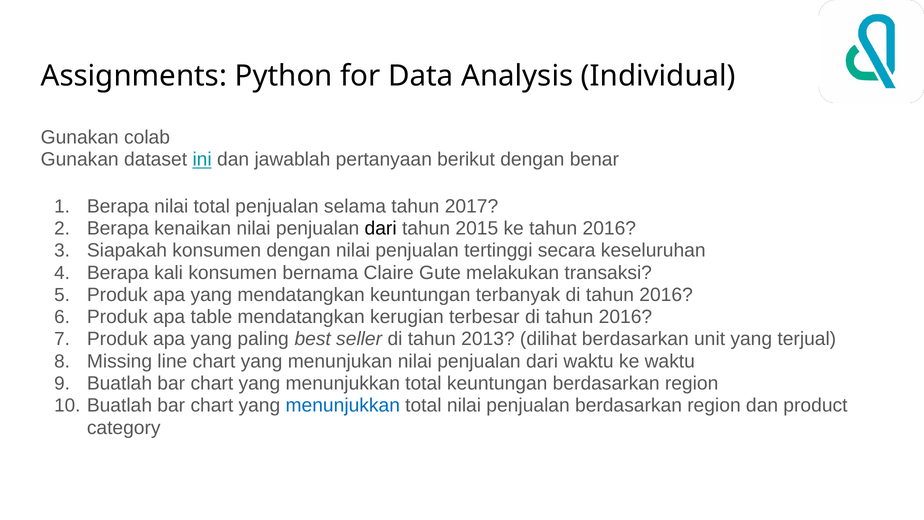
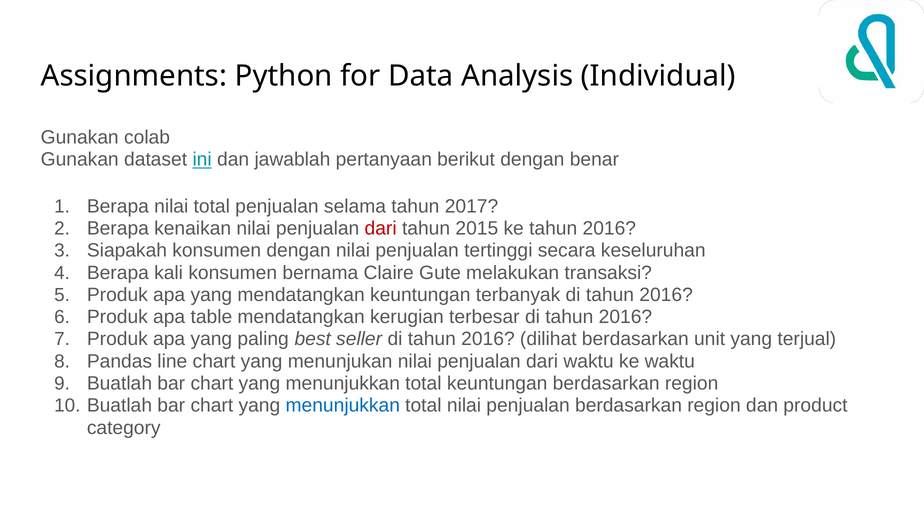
dari at (381, 228) colour: black -> red
seller di tahun 2013: 2013 -> 2016
Missing: Missing -> Pandas
